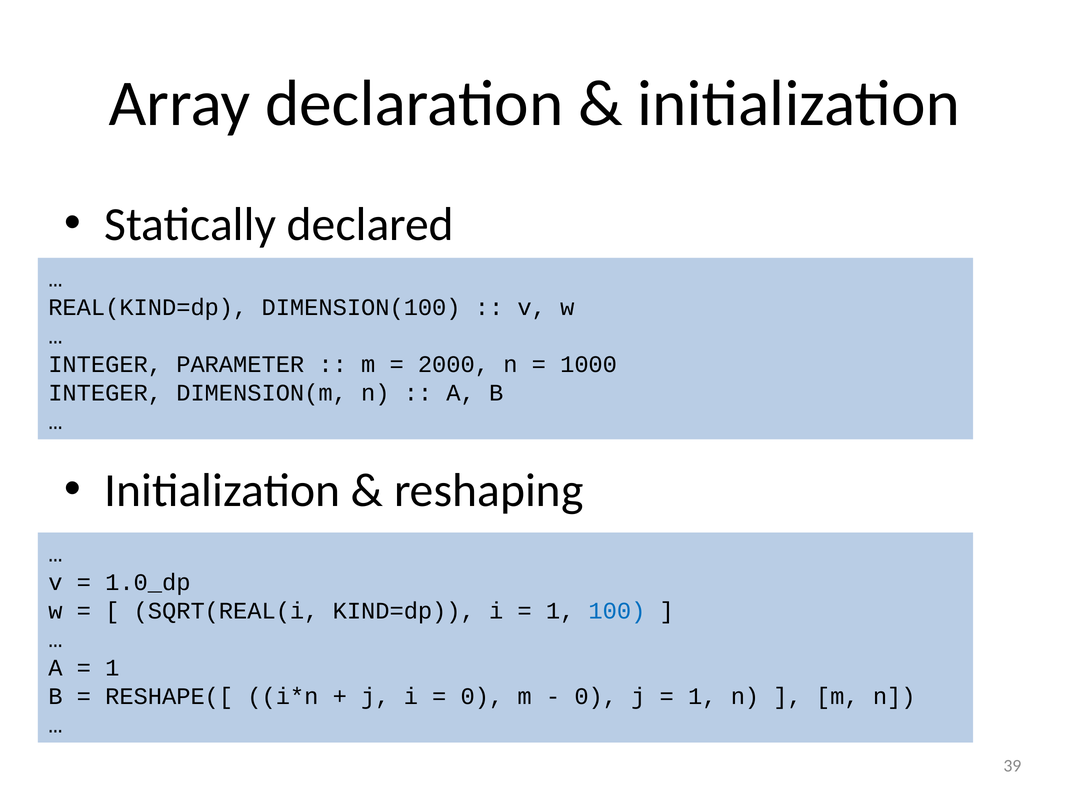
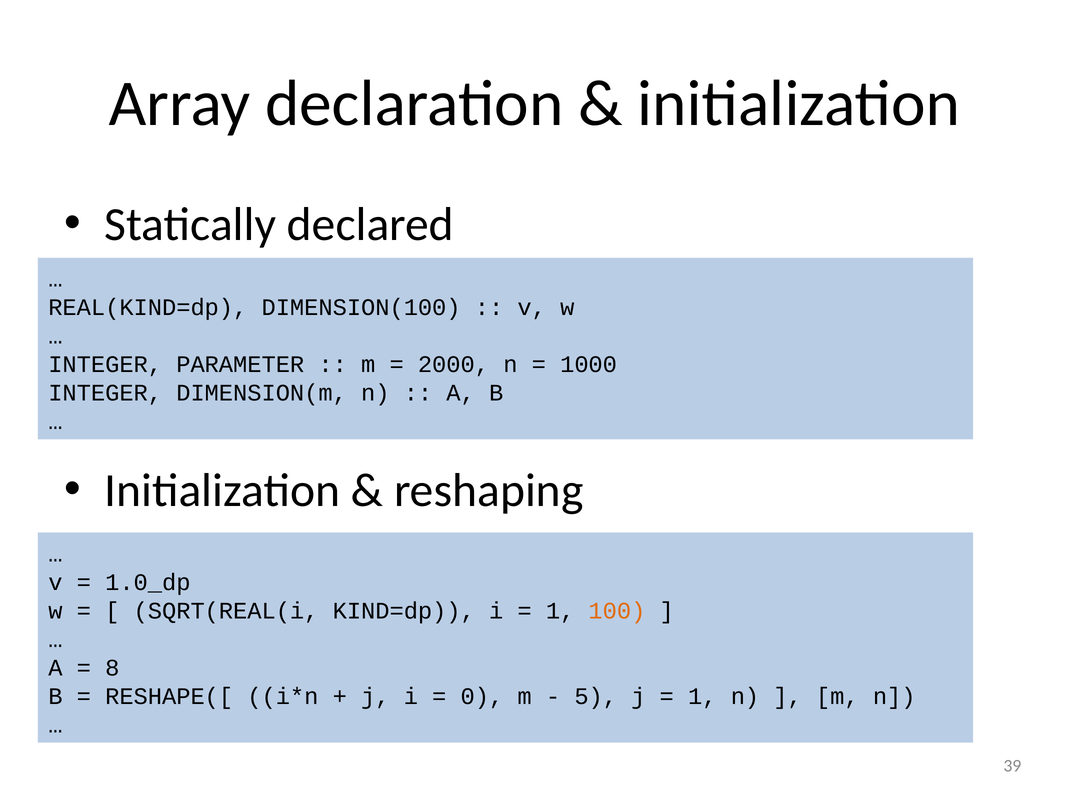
100 colour: blue -> orange
1 at (112, 668): 1 -> 8
0 at (596, 697): 0 -> 5
